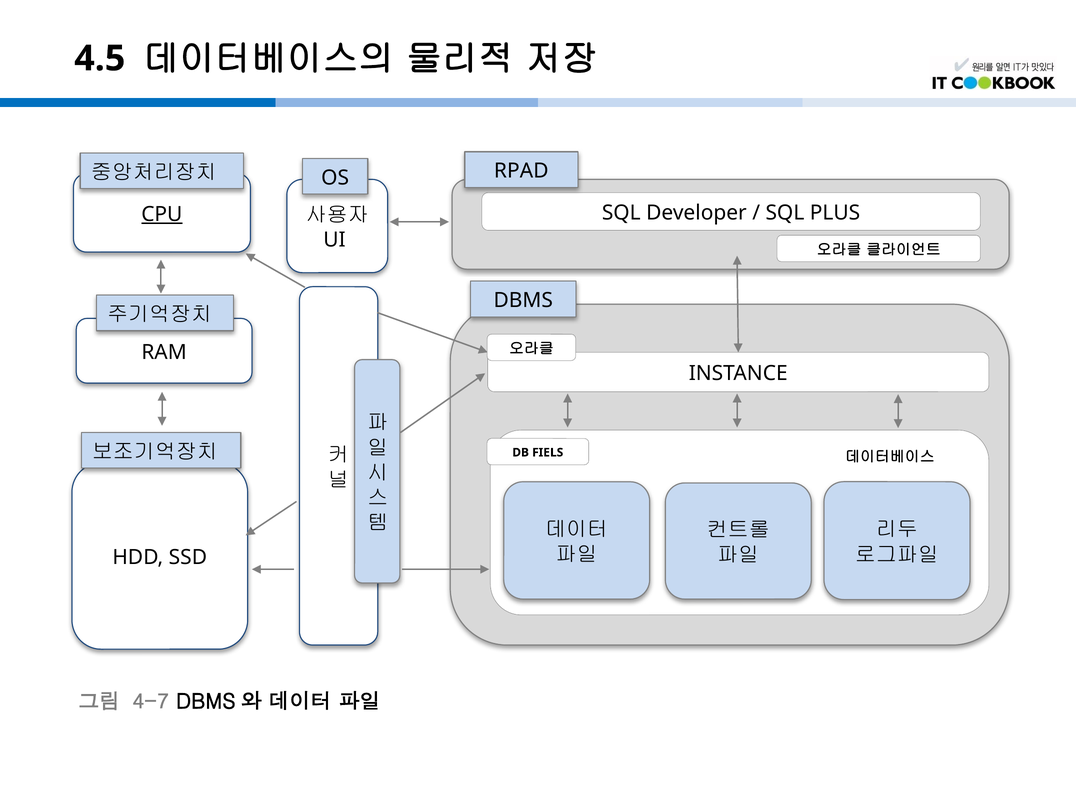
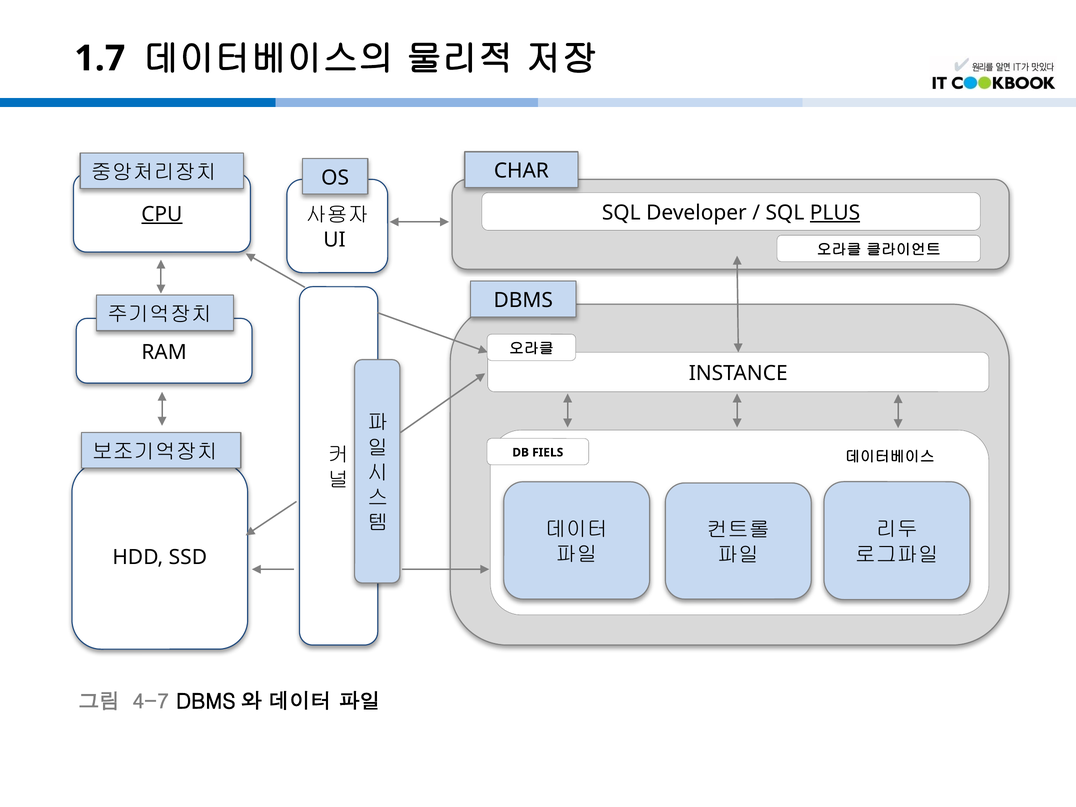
4.5: 4.5 -> 1.7
RPAD: RPAD -> CHAR
PLUS underline: none -> present
